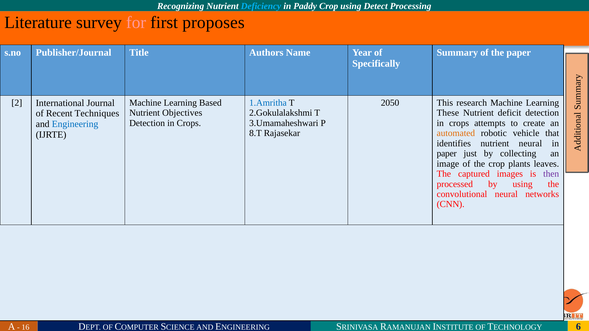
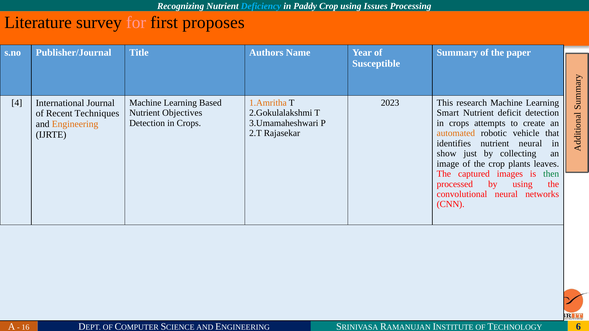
Detect: Detect -> Issues
Specifically: Specifically -> Susceptible
2: 2 -> 4
1.Amritha colour: blue -> orange
2050: 2050 -> 2023
These: These -> Smart
Engineering colour: blue -> orange
8.T: 8.T -> 2.T
paper at (447, 154): paper -> show
then colour: purple -> green
